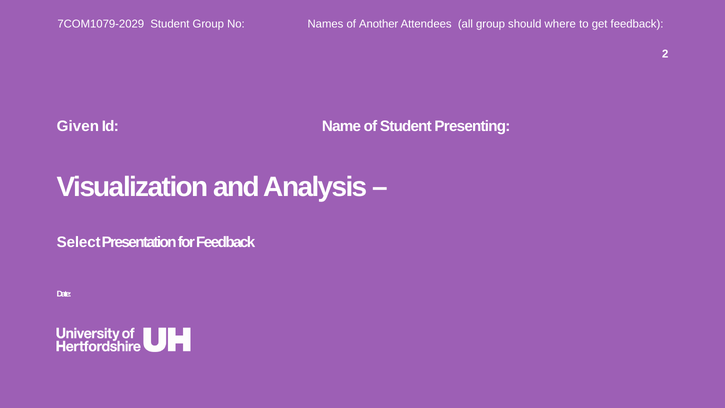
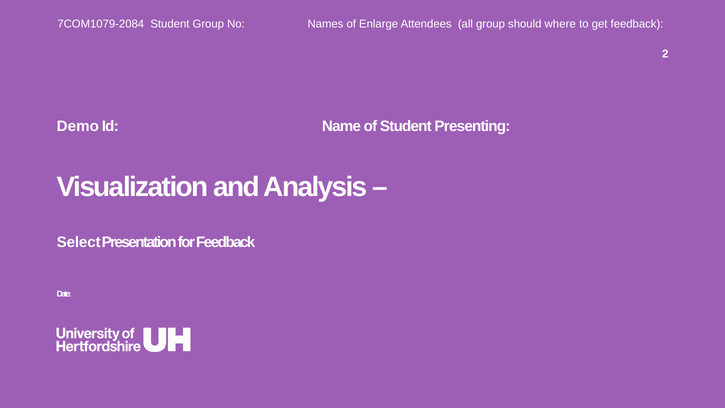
7COM1079-2029: 7COM1079-2029 -> 7COM1079-2084
Another: Another -> Enlarge
Given: Given -> Demo
